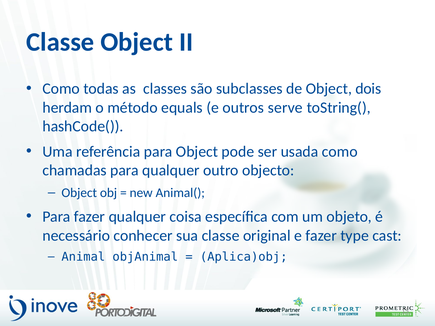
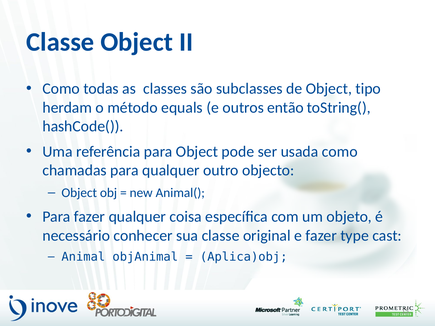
dois: dois -> tipo
serve: serve -> então
